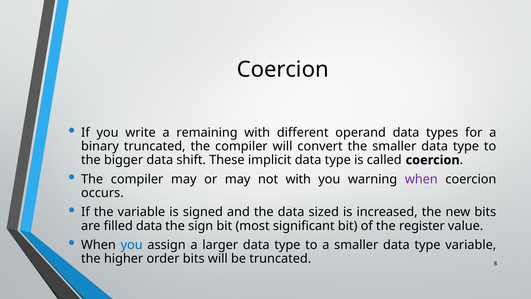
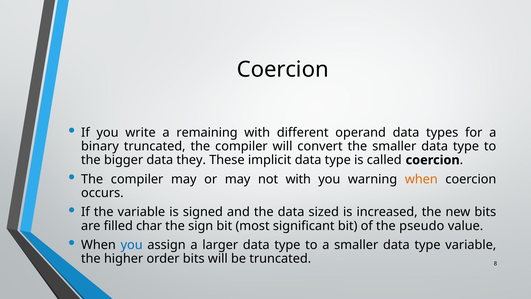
shift: shift -> they
when at (421, 179) colour: purple -> orange
filled data: data -> char
register: register -> pseudo
